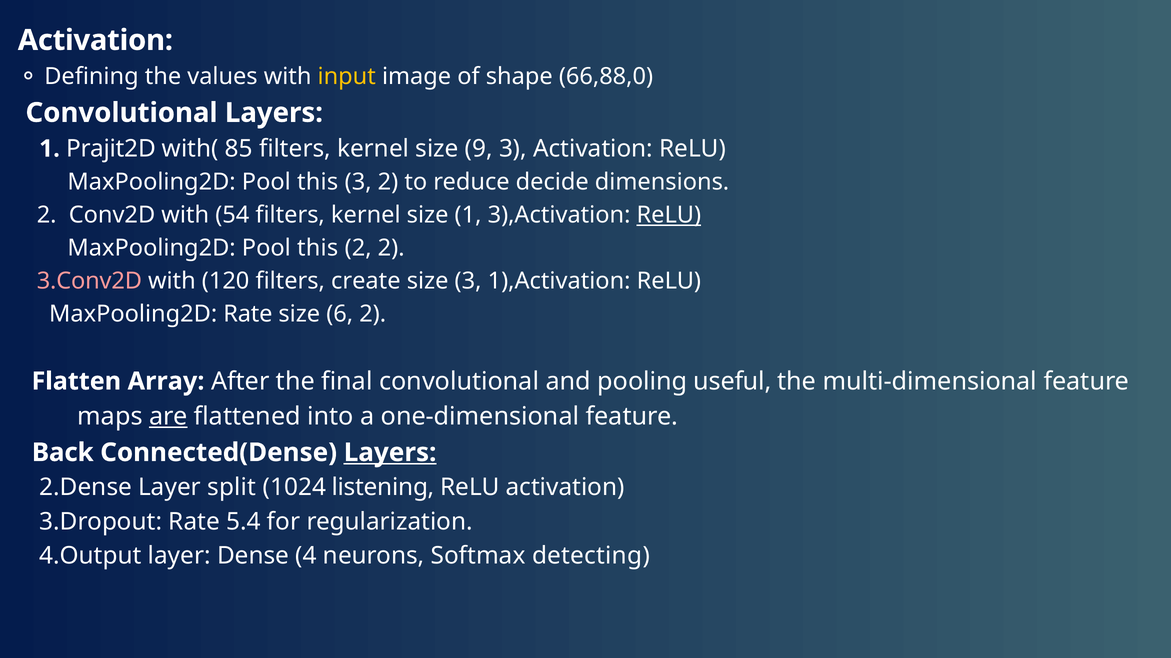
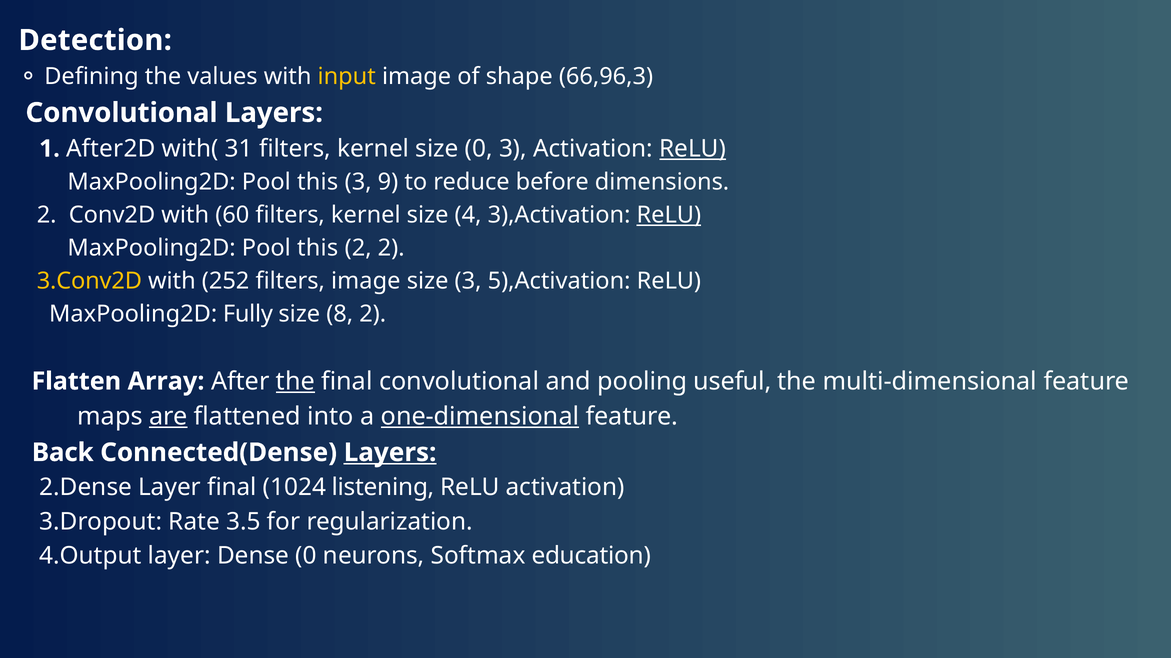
Activation at (95, 40): Activation -> Detection
66,88,0: 66,88,0 -> 66,96,3
Prajit2D: Prajit2D -> After2D
85: 85 -> 31
size 9: 9 -> 0
ReLU at (693, 149) underline: none -> present
3 2: 2 -> 9
decide: decide -> before
54: 54 -> 60
size 1: 1 -> 4
3.Conv2D colour: pink -> yellow
120: 120 -> 252
filters create: create -> image
1),Activation: 1),Activation -> 5),Activation
MaxPooling2D Rate: Rate -> Fully
6: 6 -> 8
the at (295, 382) underline: none -> present
one-dimensional underline: none -> present
Layer split: split -> final
5.4: 5.4 -> 3.5
Dense 4: 4 -> 0
detecting: detecting -> education
